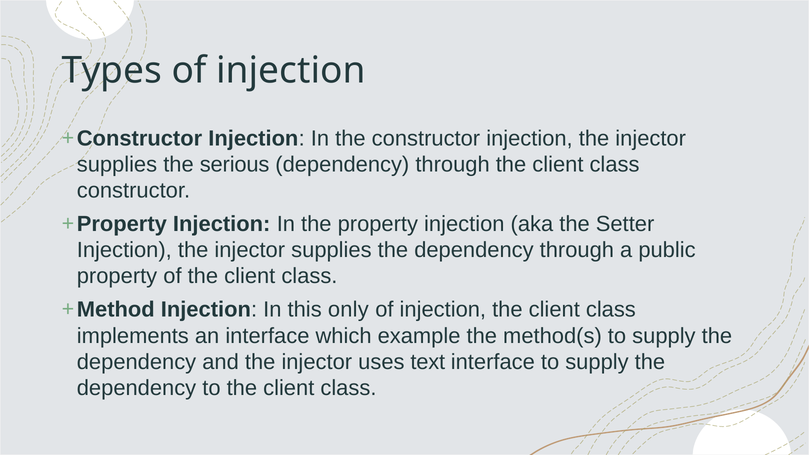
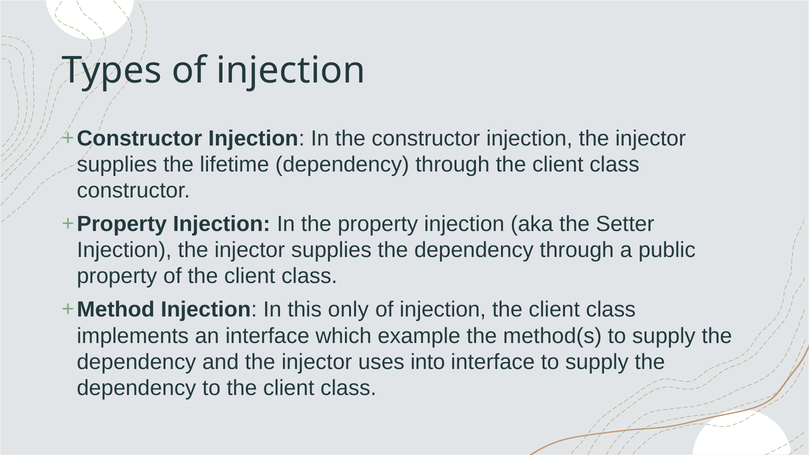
serious: serious -> lifetime
text: text -> into
